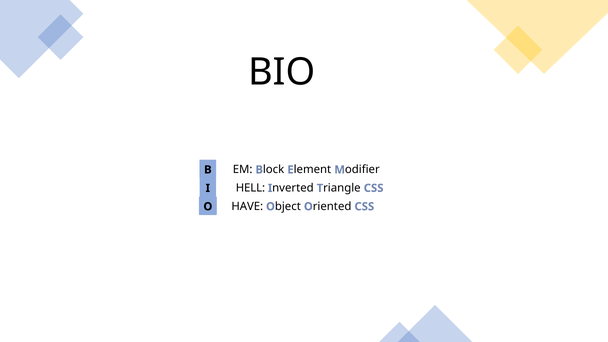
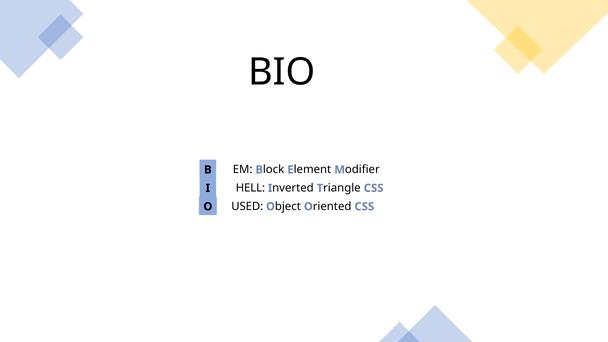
HAVE: HAVE -> USED
